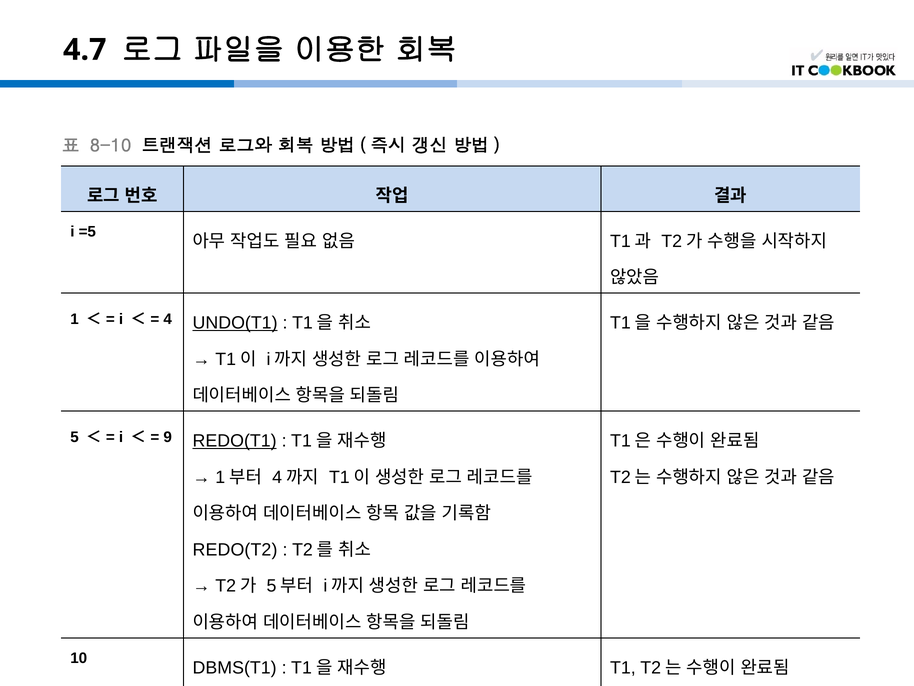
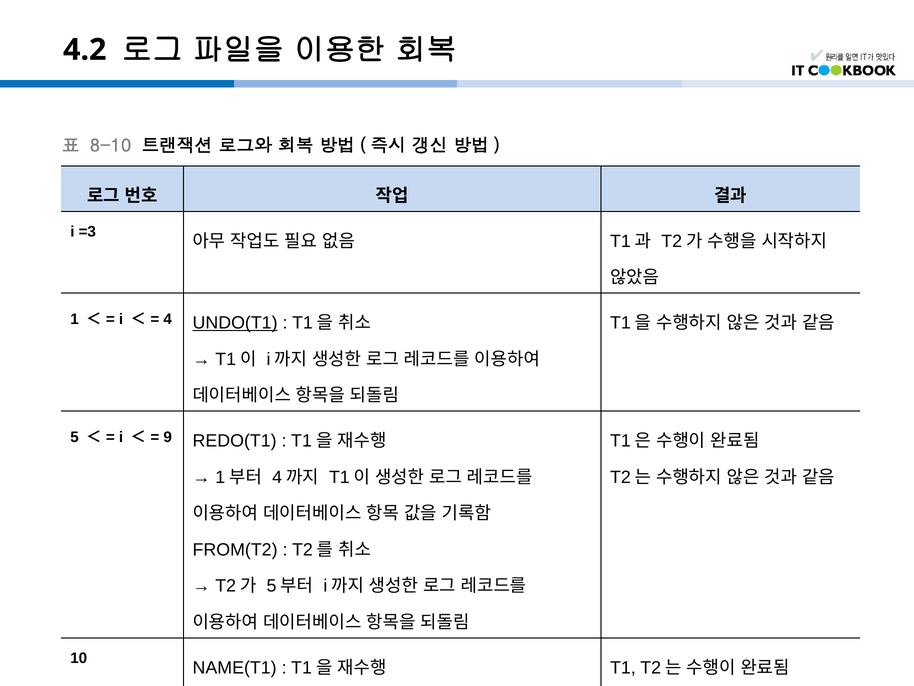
4.7: 4.7 -> 4.2
=5: =5 -> =3
REDO(T1 underline: present -> none
REDO(T2 at (235, 549): REDO(T2 -> FROM(T2
DBMS(T1: DBMS(T1 -> NAME(T1
